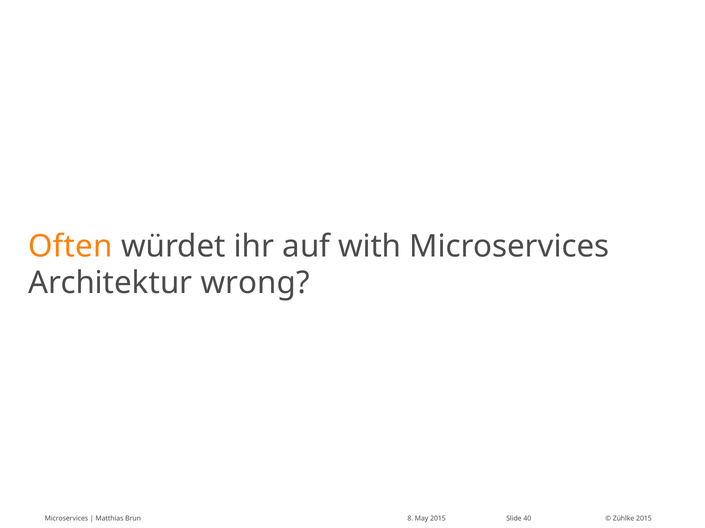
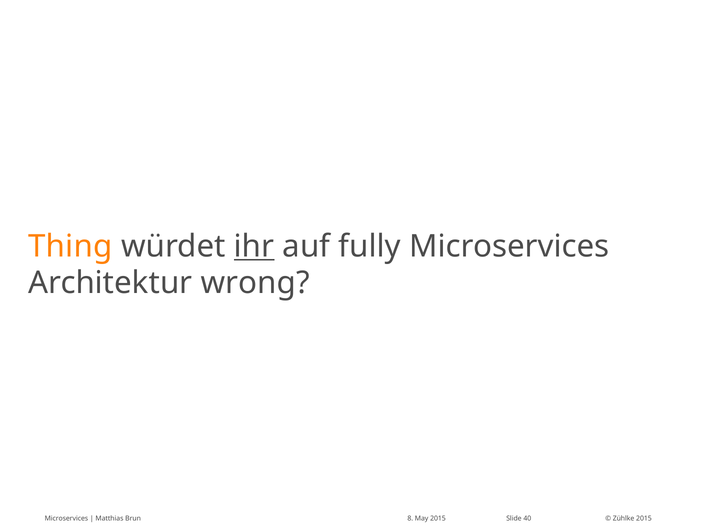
Often: Often -> Thing
ihr underline: none -> present
with: with -> fully
